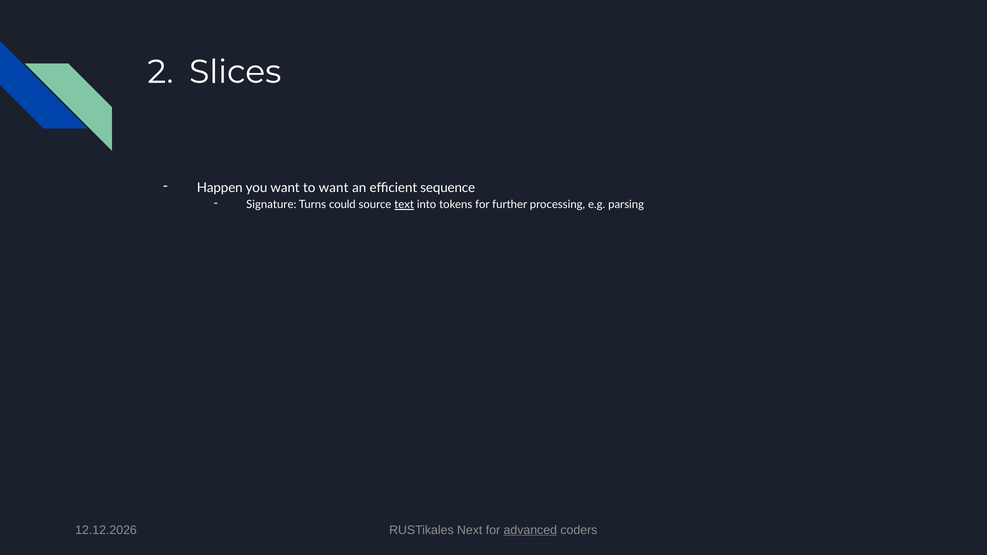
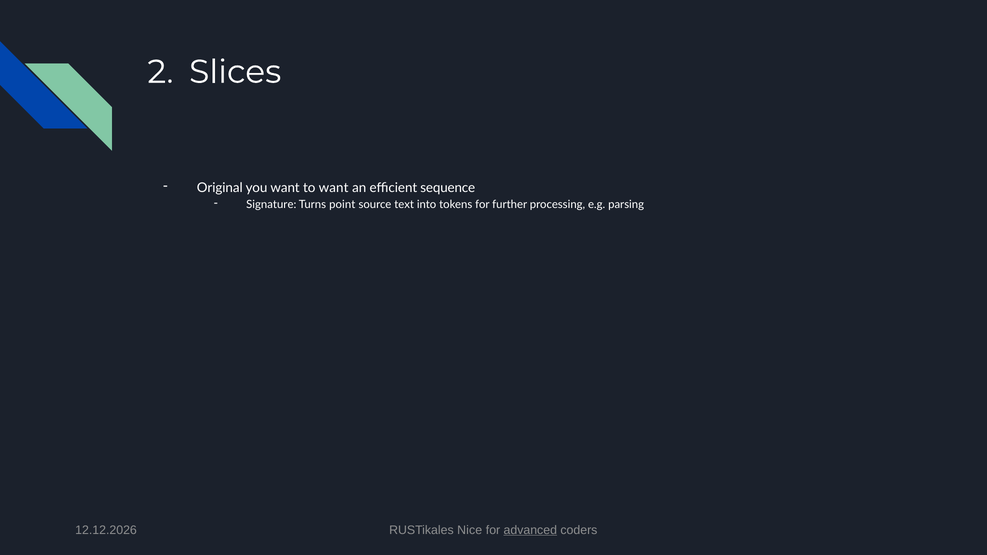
Happen: Happen -> Original
could: could -> point
text underline: present -> none
Next: Next -> Nice
